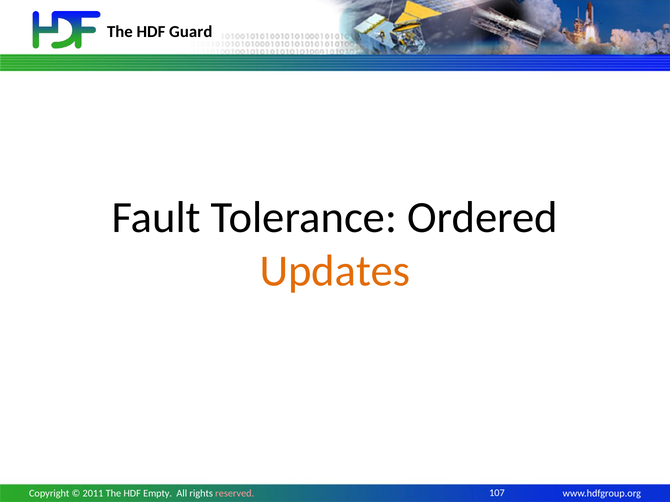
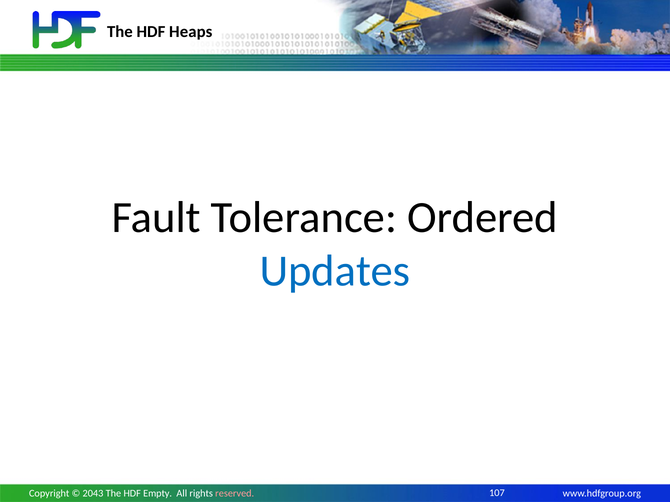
Guard: Guard -> Heaps
Updates colour: orange -> blue
2011: 2011 -> 2043
